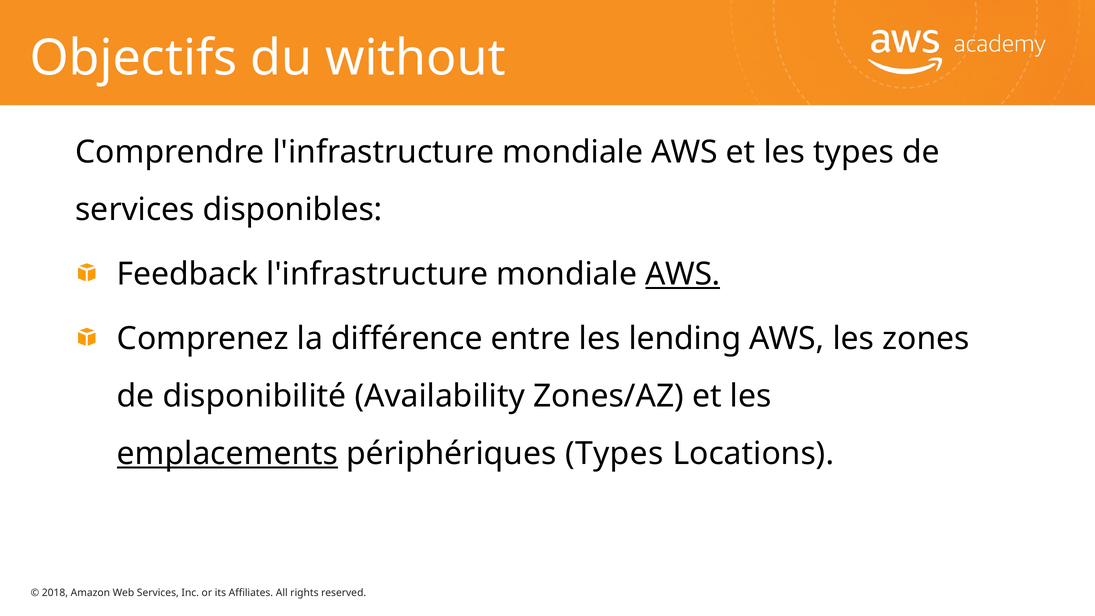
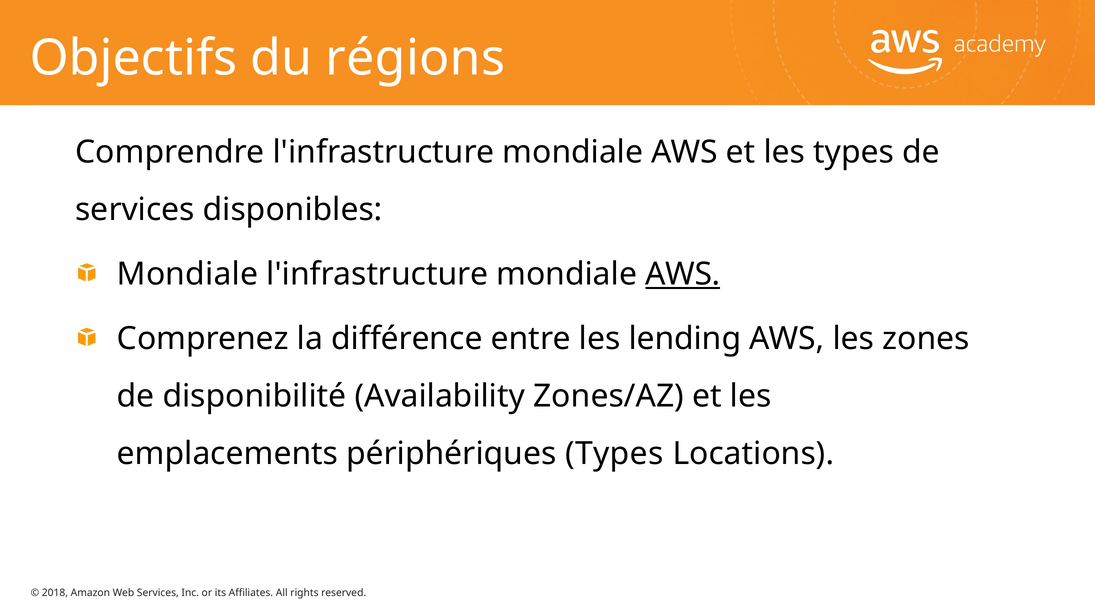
without: without -> régions
Feedback at (188, 274): Feedback -> Mondiale
emplacements underline: present -> none
